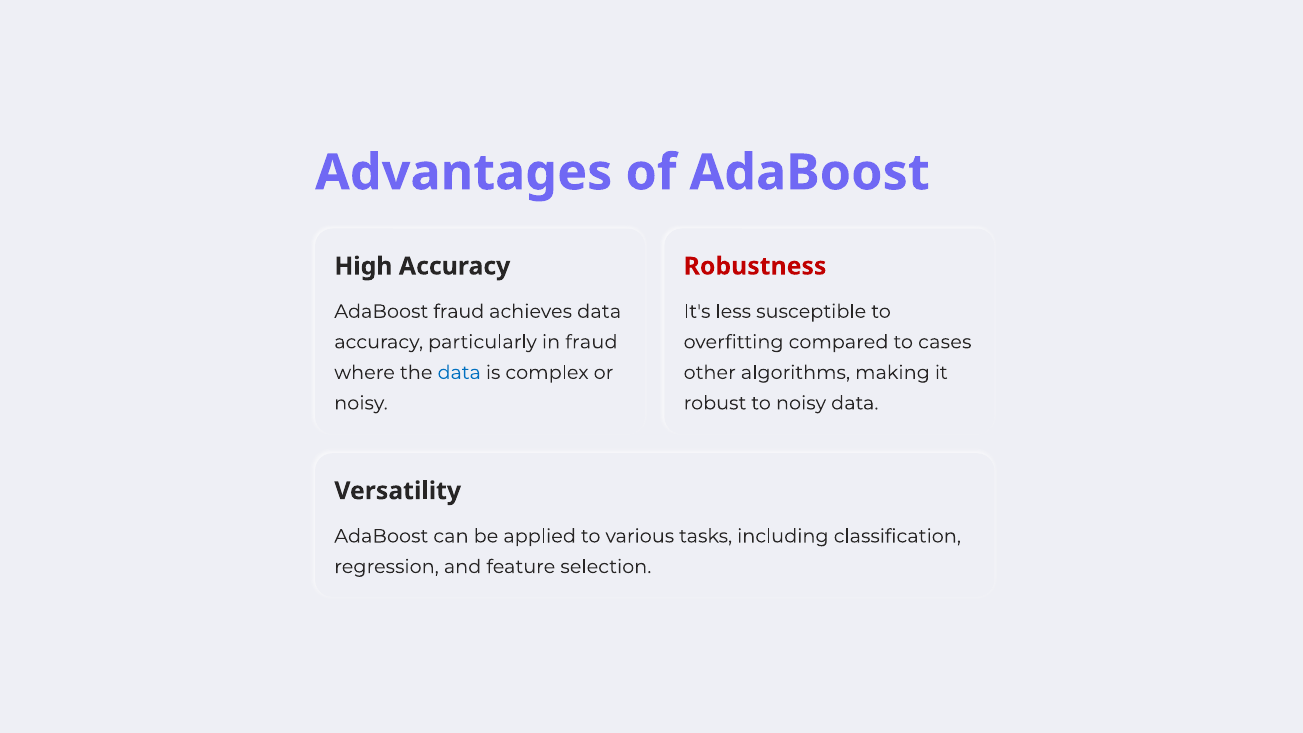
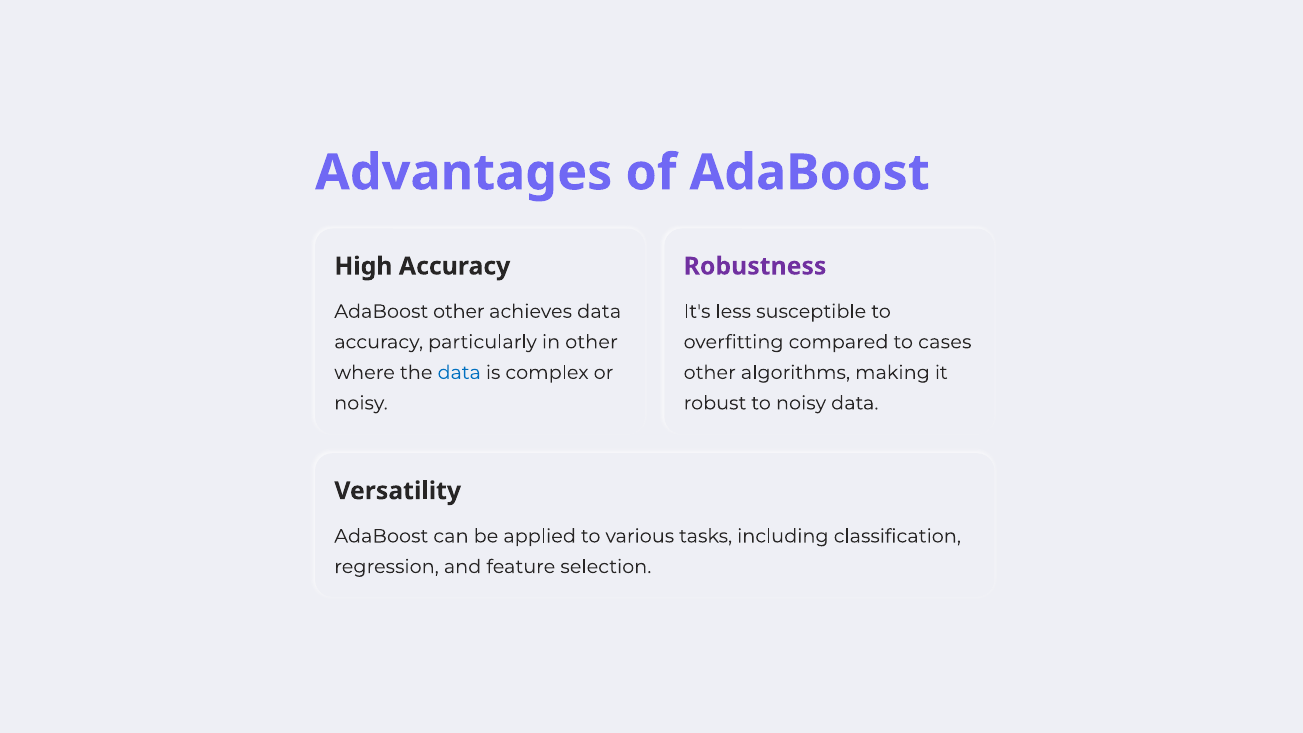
Robustness colour: red -> purple
AdaBoost fraud: fraud -> other
in fraud: fraud -> other
